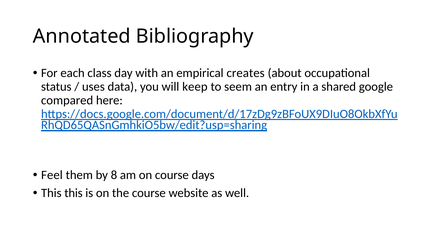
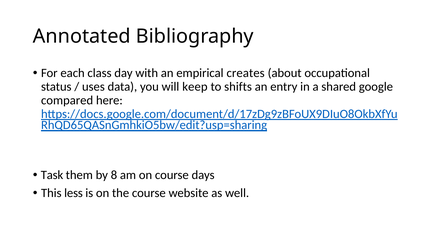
seem: seem -> shifts
Feel: Feel -> Task
This this: this -> less
